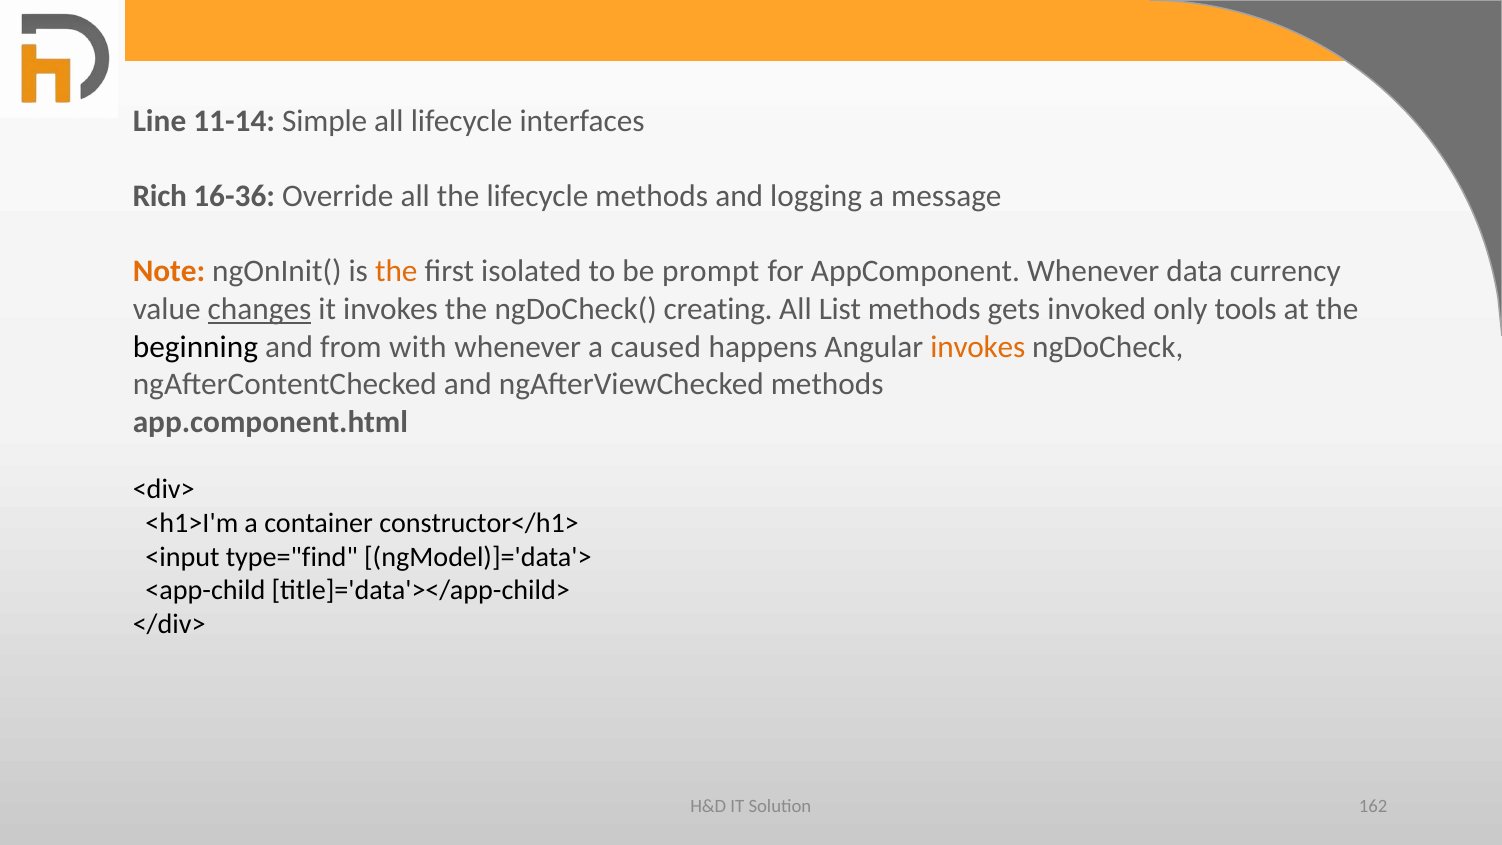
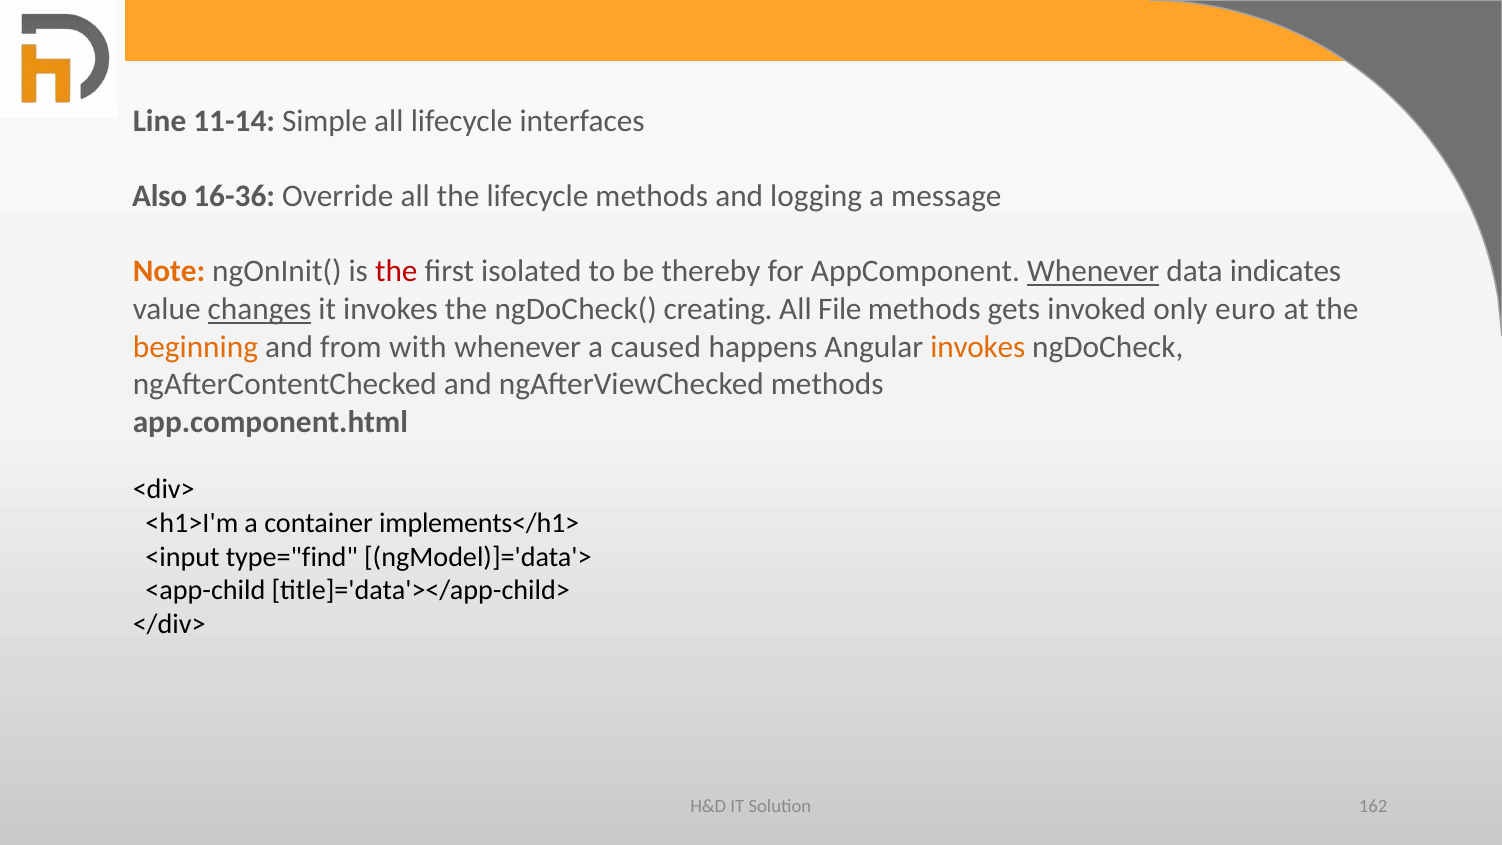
Rich: Rich -> Also
the at (396, 272) colour: orange -> red
prompt: prompt -> thereby
Whenever at (1093, 272) underline: none -> present
currency: currency -> indicates
List: List -> File
tools: tools -> euro
beginning colour: black -> orange
constructor</h1>: constructor</h1> -> implements</h1>
